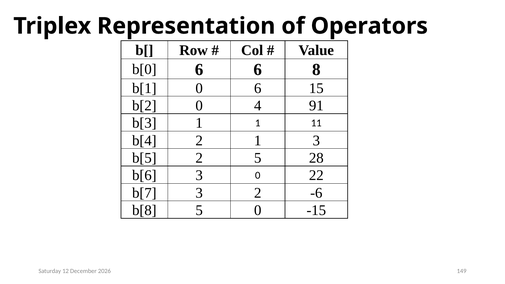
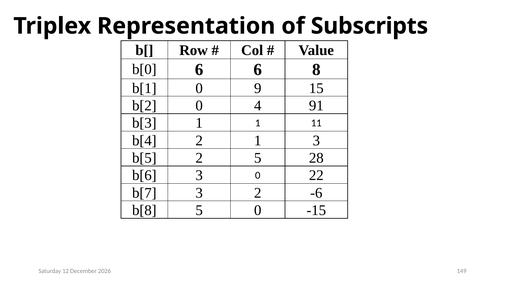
Operators: Operators -> Subscripts
0 6: 6 -> 9
